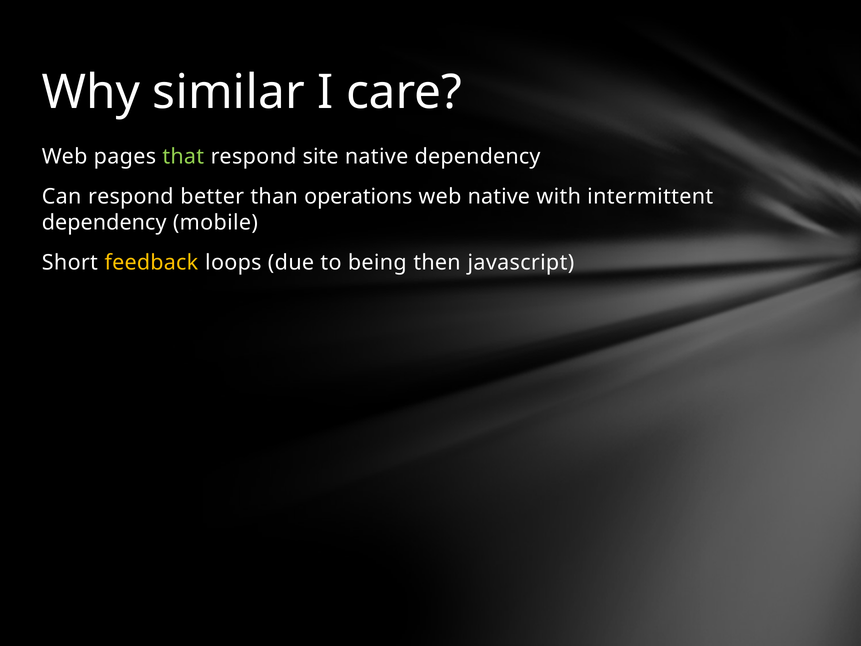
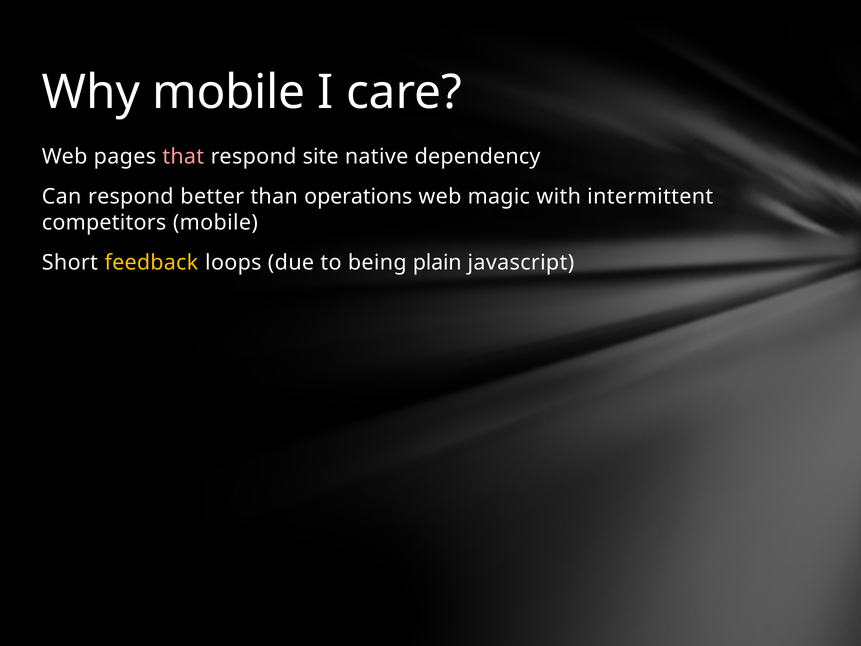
Why similar: similar -> mobile
that colour: light green -> pink
web native: native -> magic
dependency at (104, 222): dependency -> competitors
then: then -> plain
